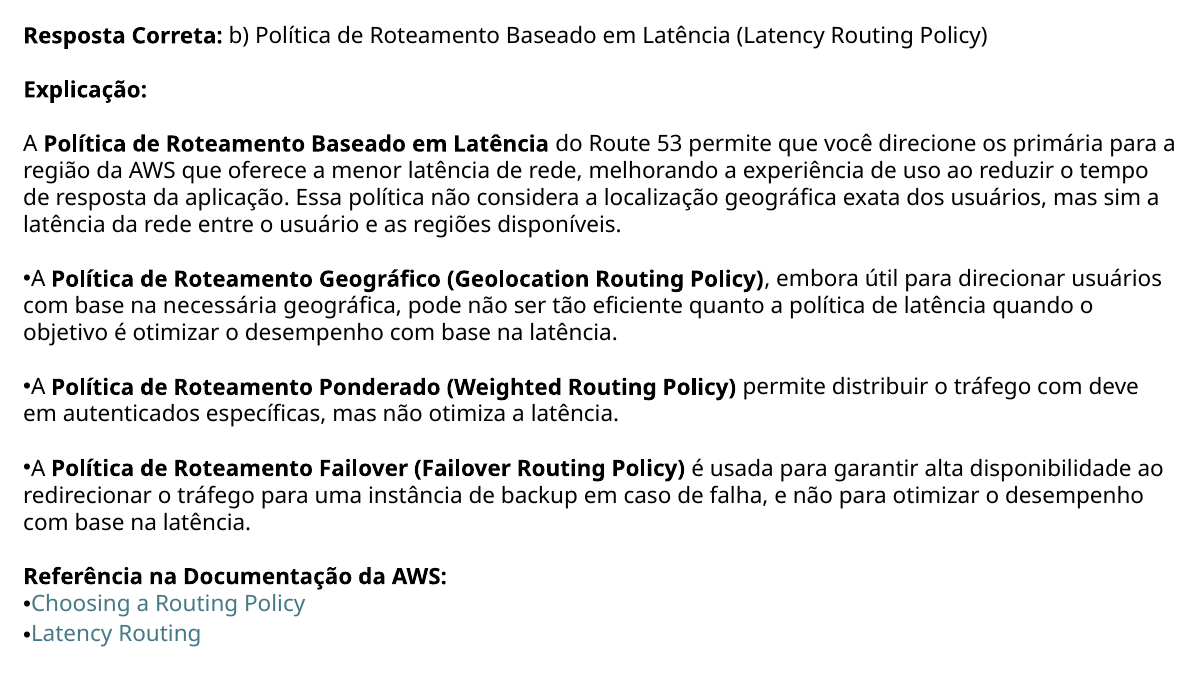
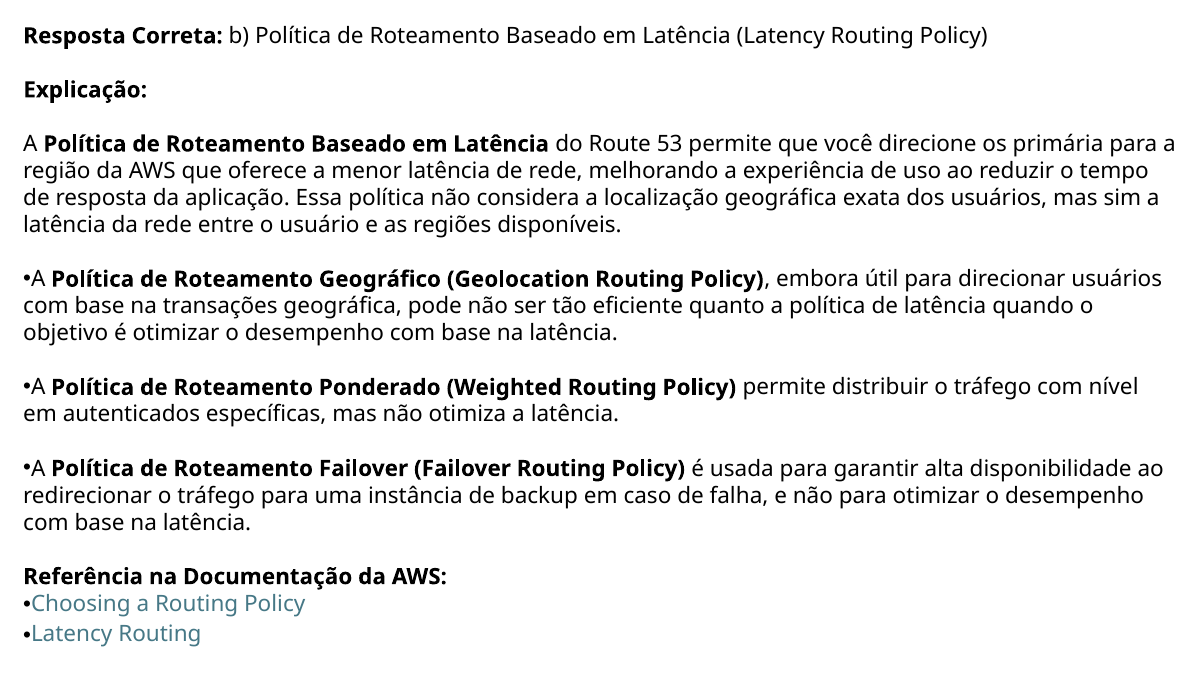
necessária: necessária -> transações
deve: deve -> nível
